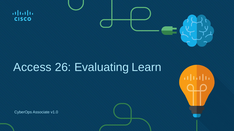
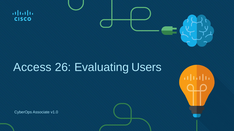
Learn: Learn -> Users
